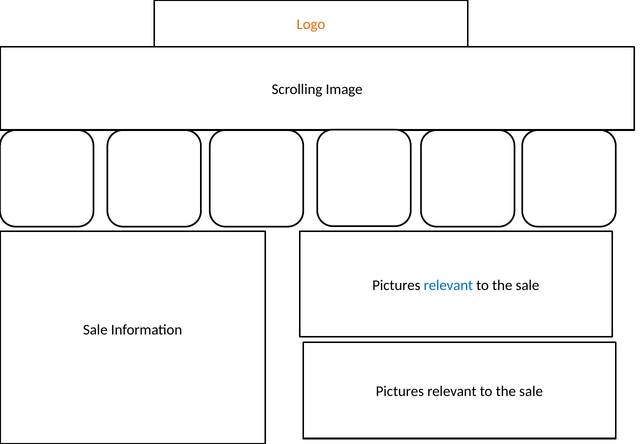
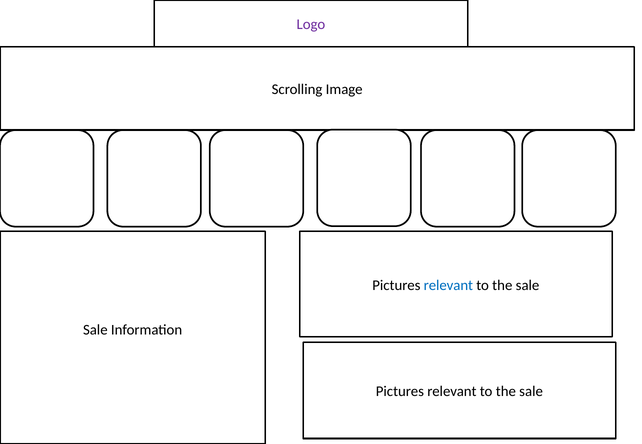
Logo colour: orange -> purple
